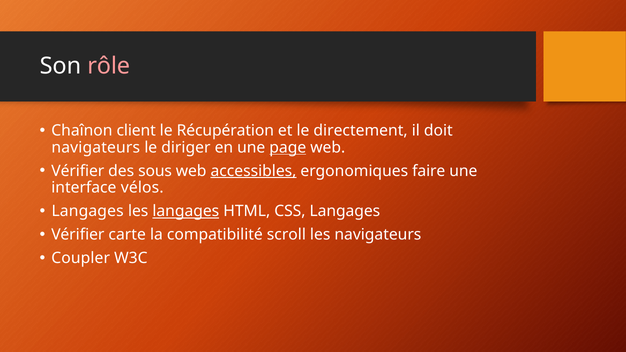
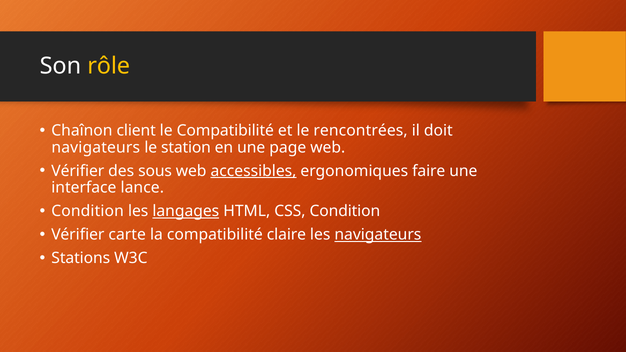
rôle colour: pink -> yellow
le Récupération: Récupération -> Compatibilité
directement: directement -> rencontrées
diriger: diriger -> station
page underline: present -> none
vélos: vélos -> lance
Langages at (88, 211): Langages -> Condition
CSS Langages: Langages -> Condition
scroll: scroll -> claire
navigateurs at (378, 235) underline: none -> present
Coupler: Coupler -> Stations
